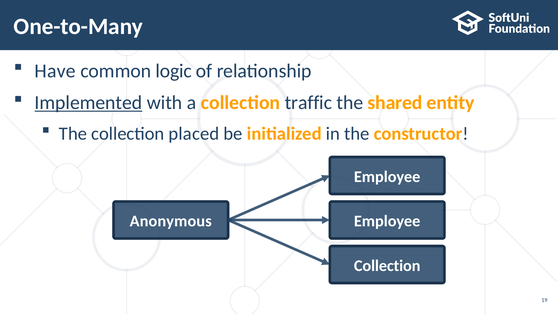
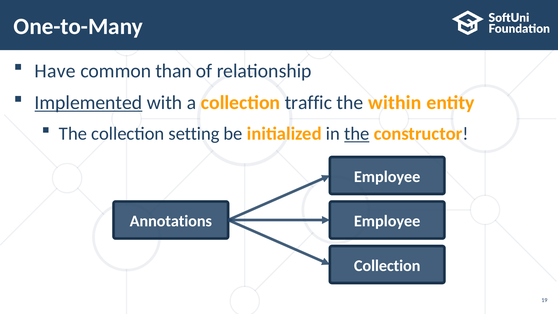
logic: logic -> than
shared: shared -> within
placed: placed -> setting
the at (357, 134) underline: none -> present
Anonymous: Anonymous -> Annotations
